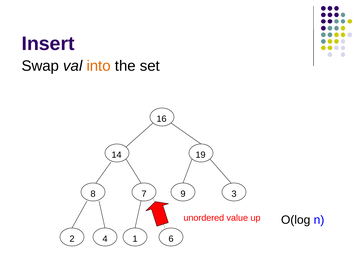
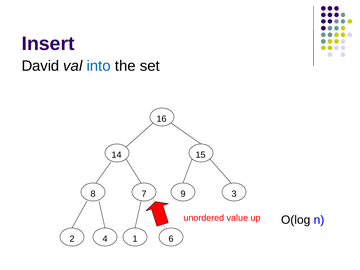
Swap: Swap -> David
into colour: orange -> blue
19: 19 -> 15
